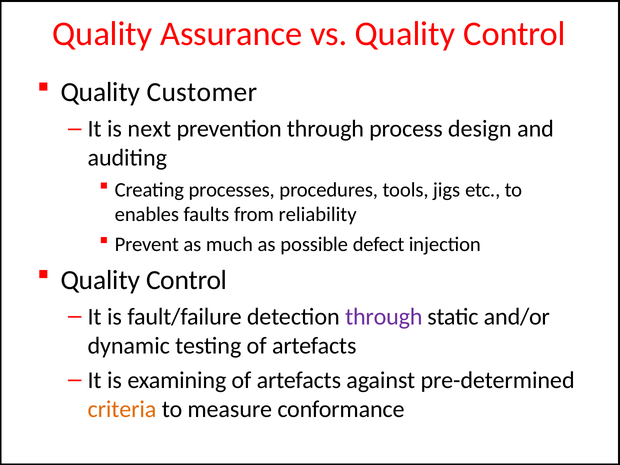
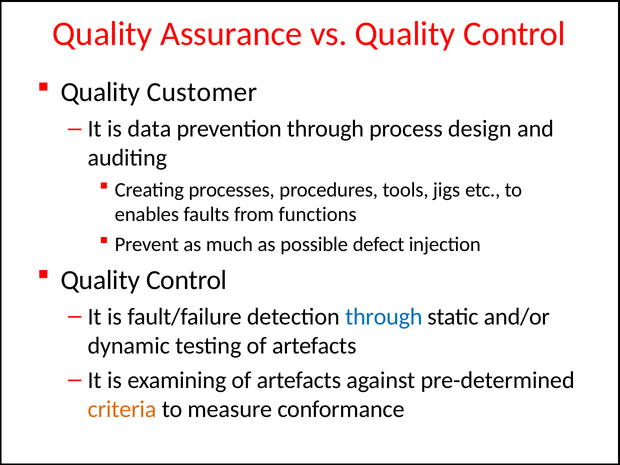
next: next -> data
reliability: reliability -> functions
through at (384, 317) colour: purple -> blue
